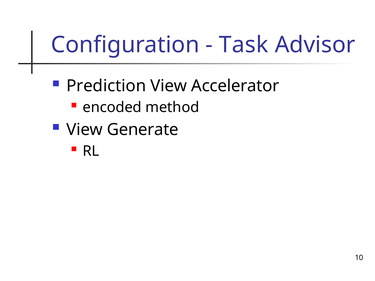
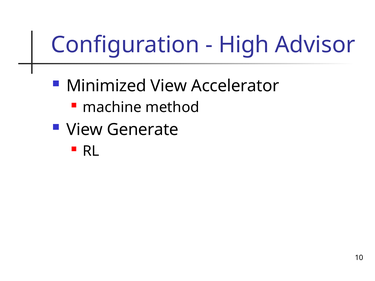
Task: Task -> High
Prediction: Prediction -> Minimized
encoded: encoded -> machine
